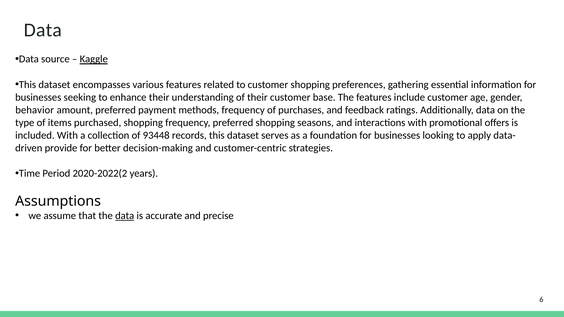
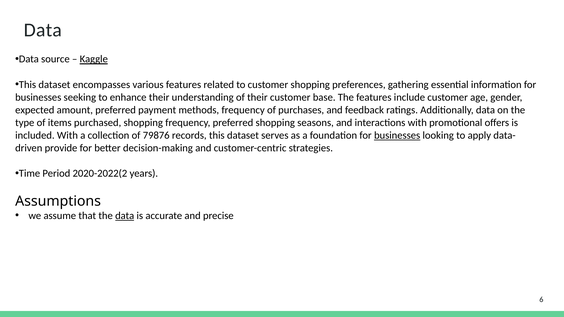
behavior: behavior -> expected
93448: 93448 -> 79876
businesses at (397, 135) underline: none -> present
